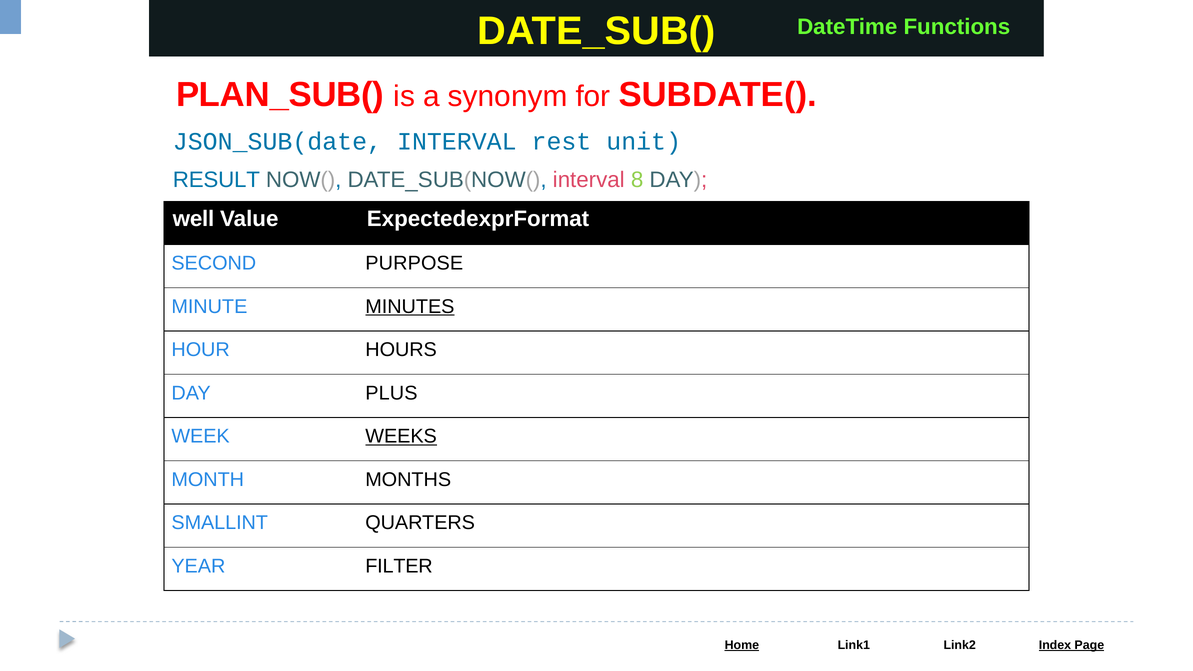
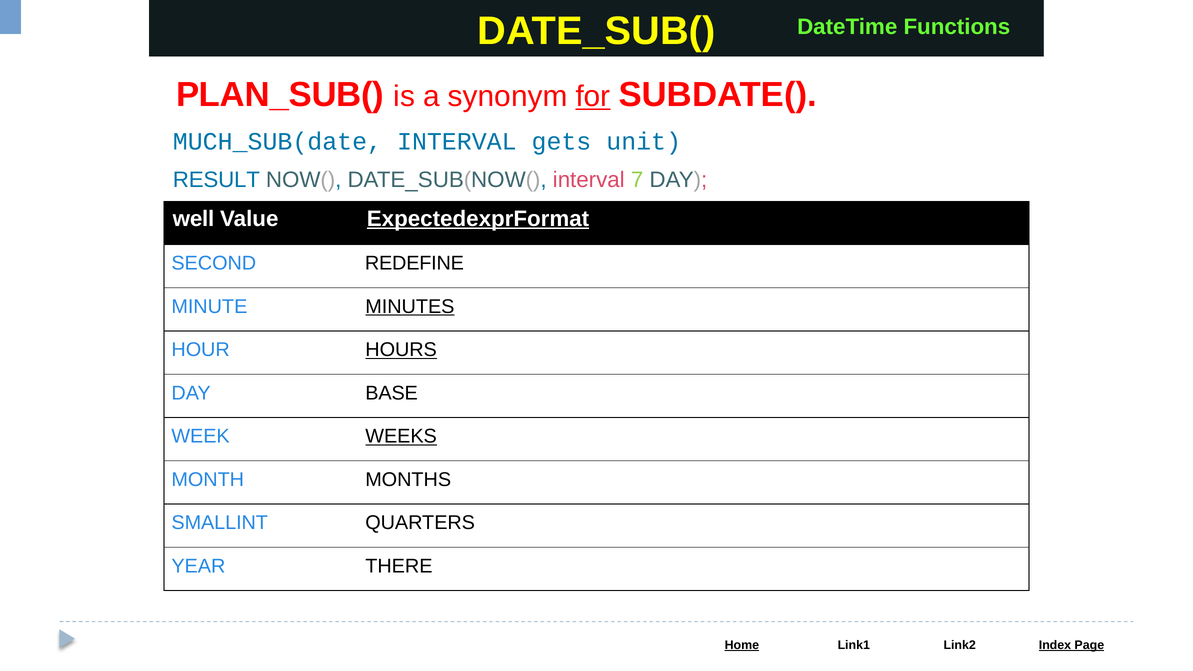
for underline: none -> present
JSON_SUB(date: JSON_SUB(date -> MUCH_SUB(date
rest: rest -> gets
8: 8 -> 7
ExpectedexprFormat underline: none -> present
PURPOSE: PURPOSE -> REDEFINE
HOURS underline: none -> present
PLUS: PLUS -> BASE
FILTER: FILTER -> THERE
